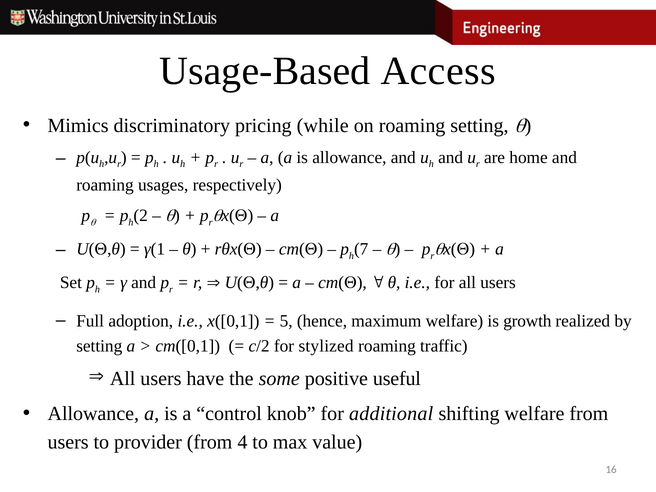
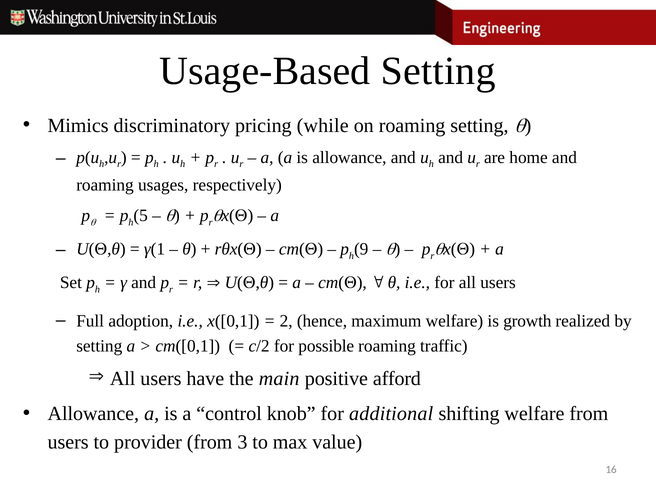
Usage-Based Access: Access -> Setting
2: 2 -> 5
7: 7 -> 9
5: 5 -> 2
stylized: stylized -> possible
some: some -> main
useful: useful -> afford
4: 4 -> 3
